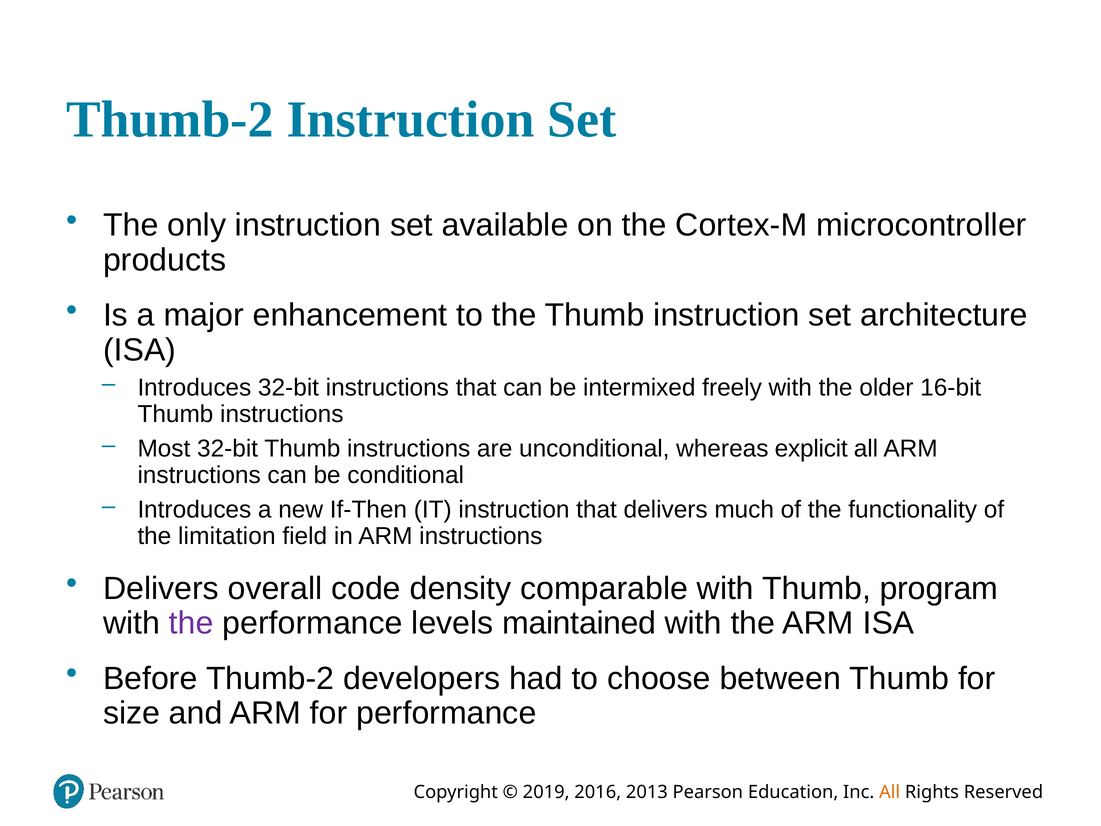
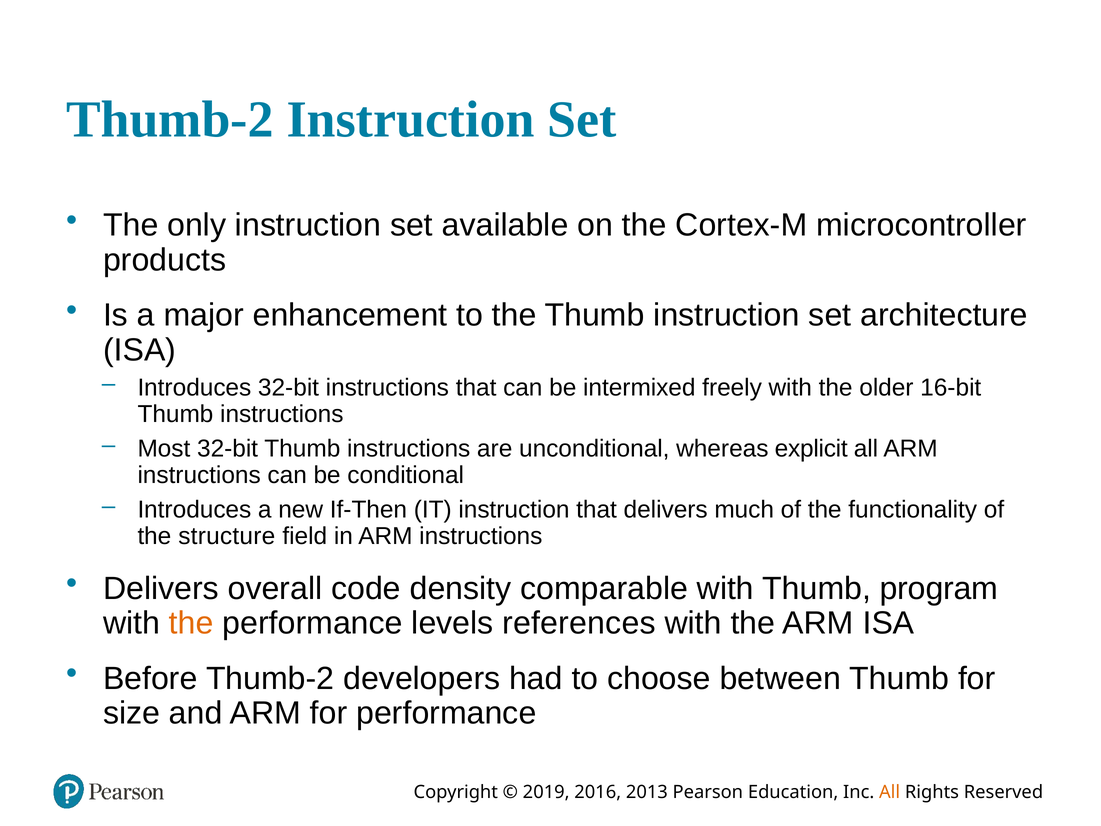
limitation: limitation -> structure
the at (191, 623) colour: purple -> orange
maintained: maintained -> references
